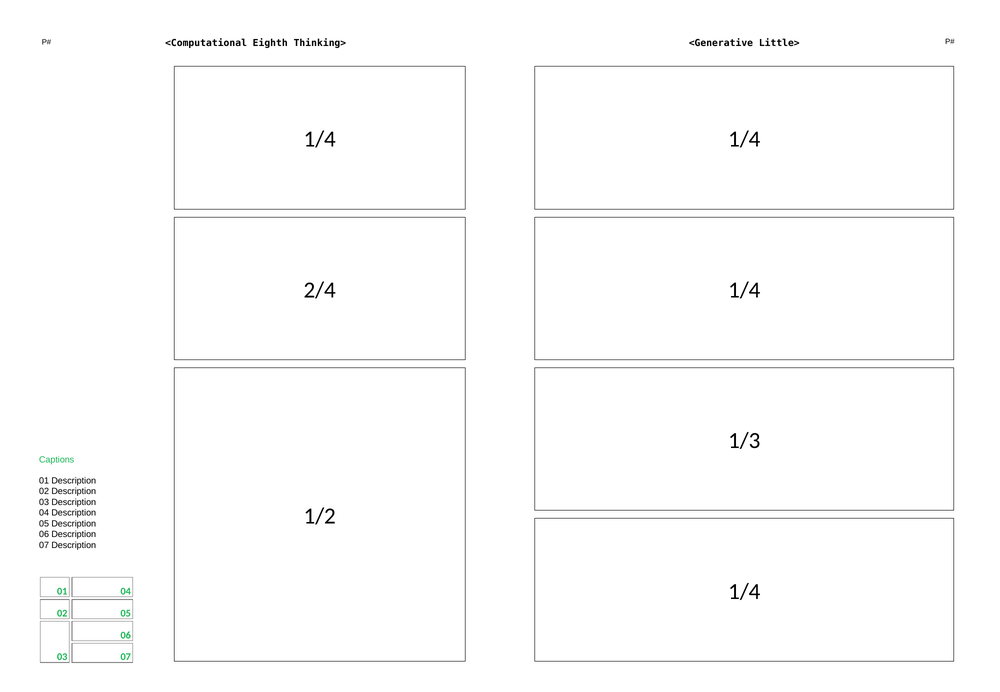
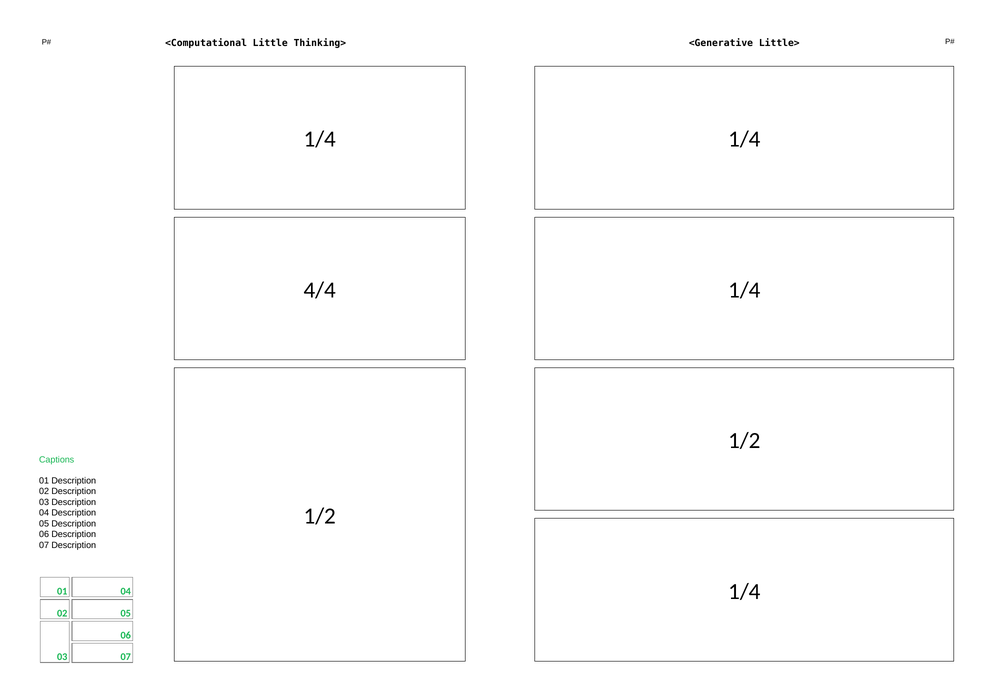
Eighth: Eighth -> Little
2/4: 2/4 -> 4/4
1/3 at (744, 441): 1/3 -> 1/2
